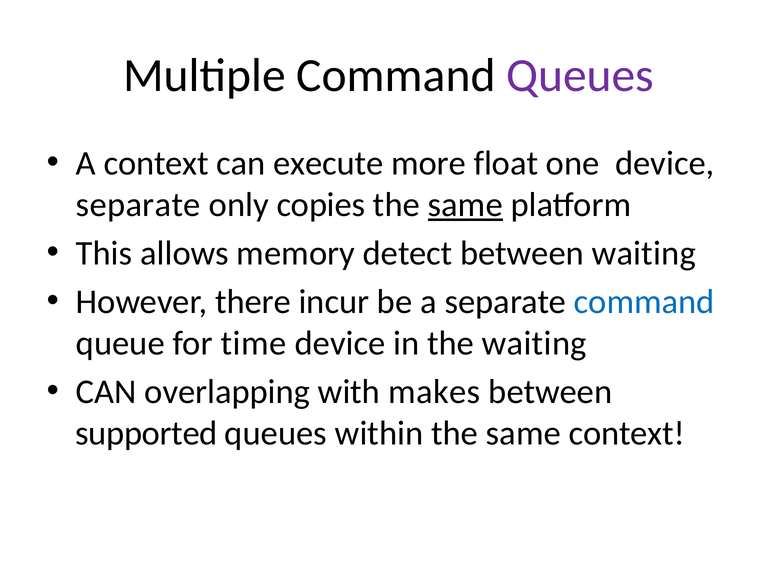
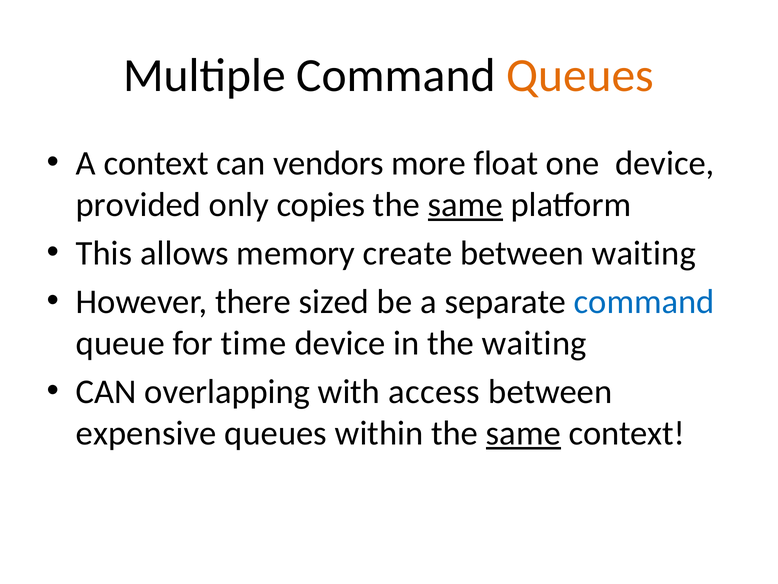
Queues at (580, 75) colour: purple -> orange
execute: execute -> vendors
separate at (138, 205): separate -> provided
detect: detect -> create
incur: incur -> sized
makes: makes -> access
supported: supported -> expensive
same at (523, 433) underline: none -> present
